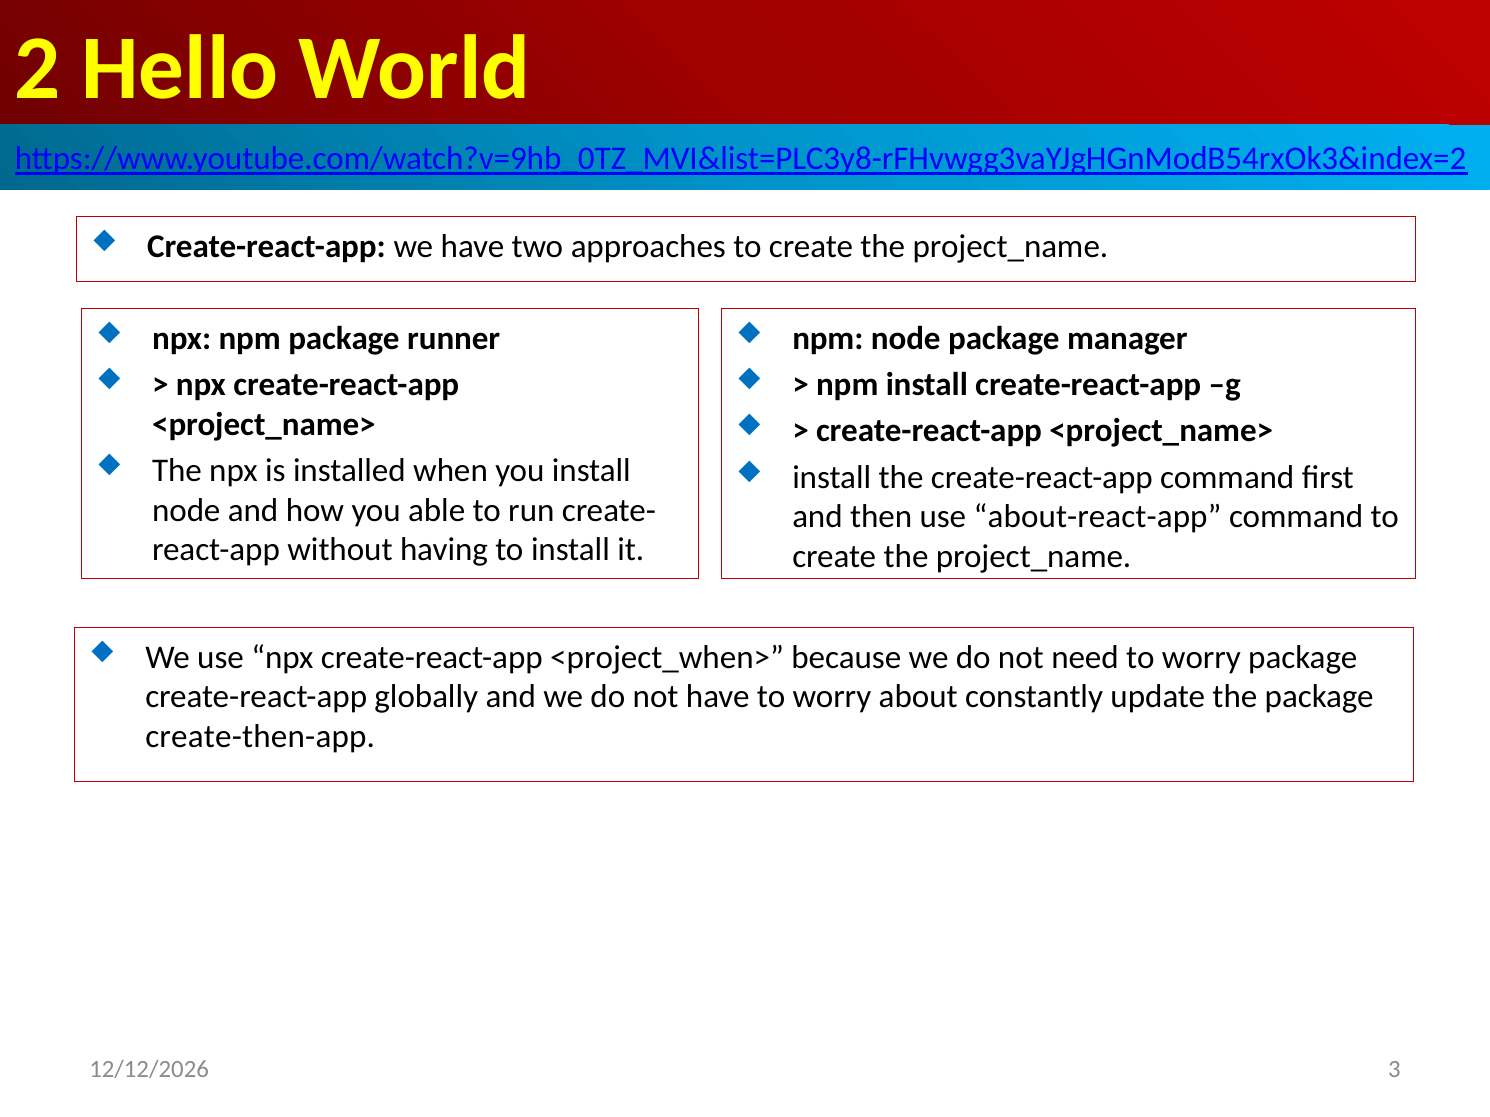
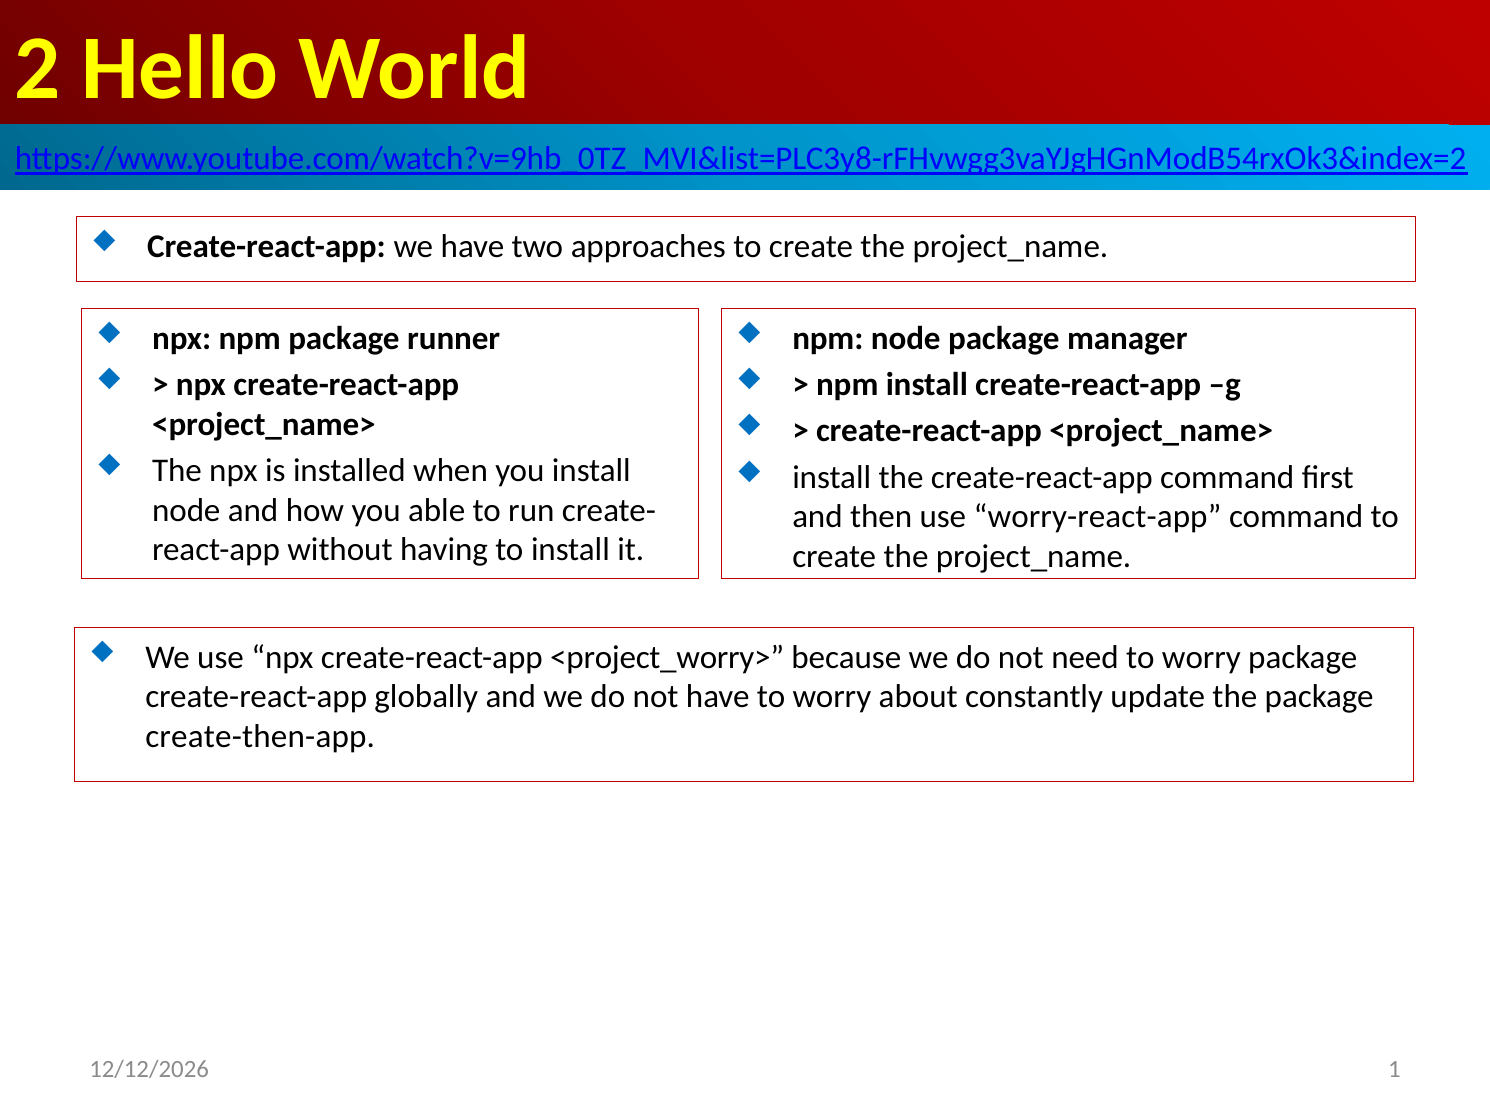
about-react-app: about-react-app -> worry-react-app
<project_when>: <project_when> -> <project_worry>
3: 3 -> 1
